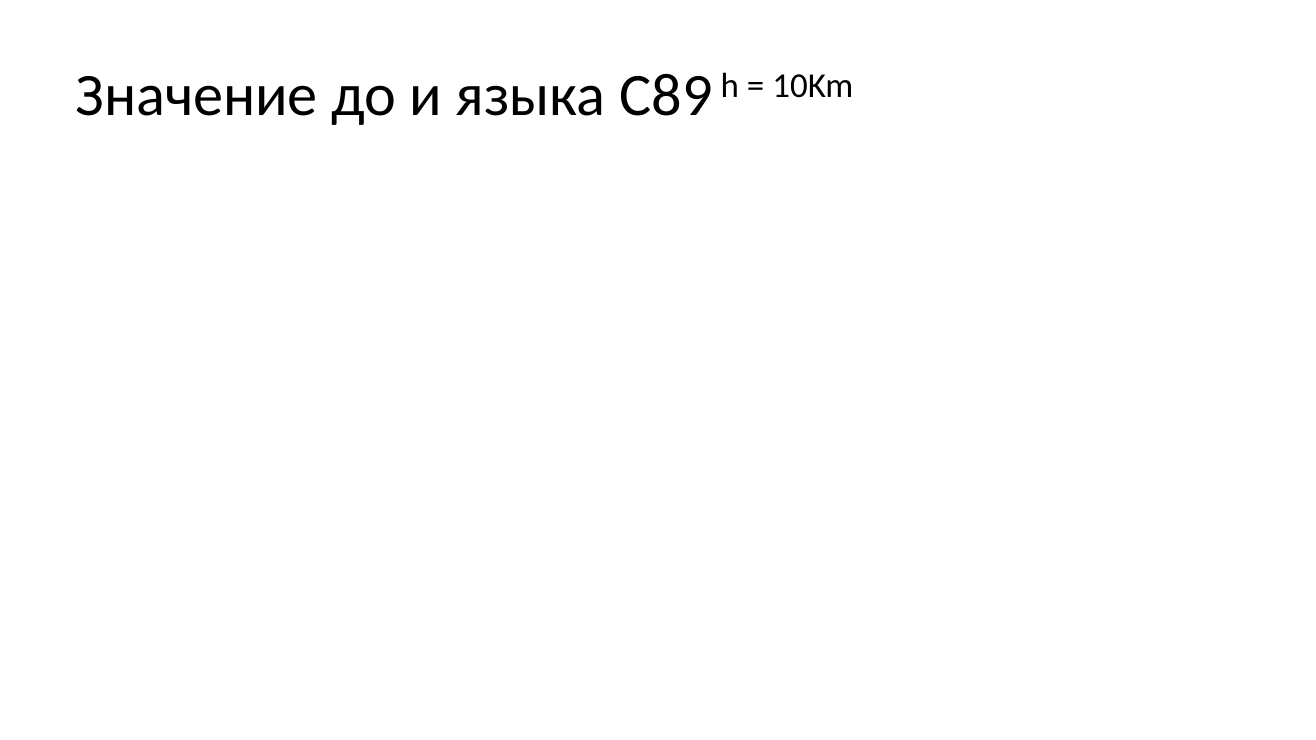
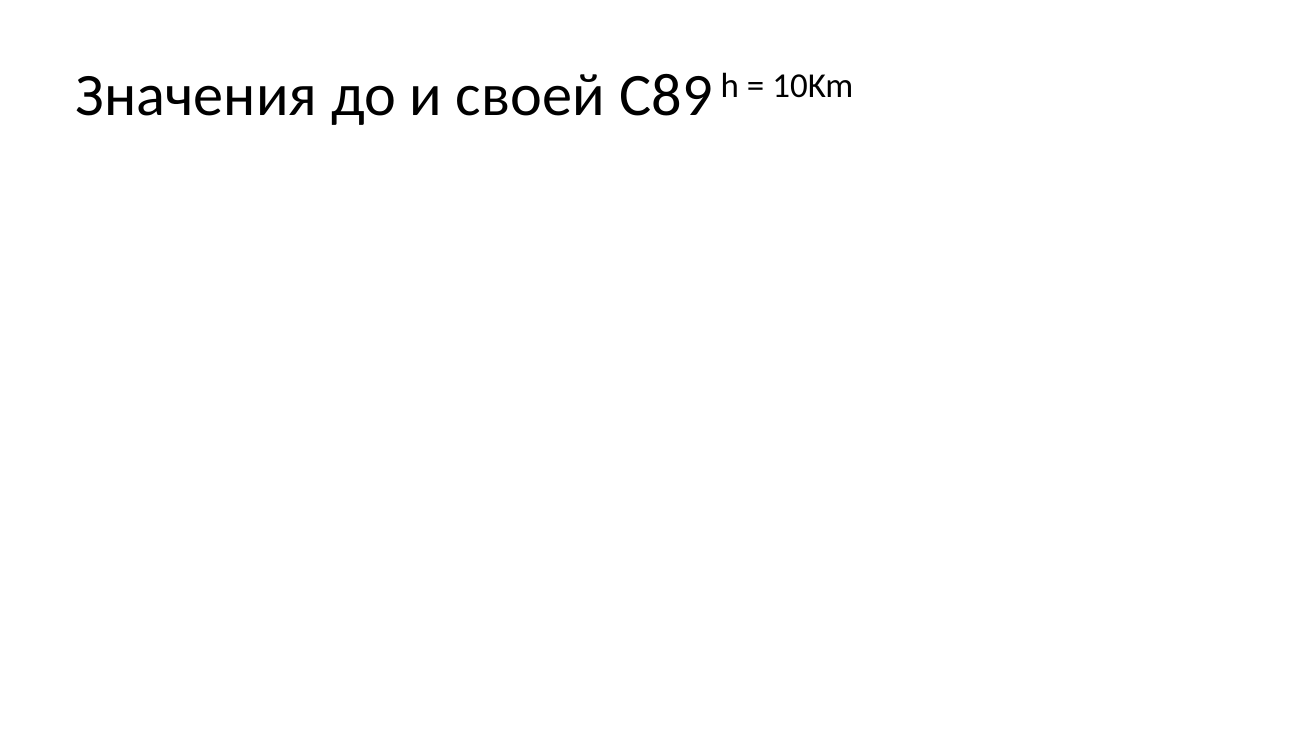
Значение: Значение -> Значения
языка: языка -> своей
